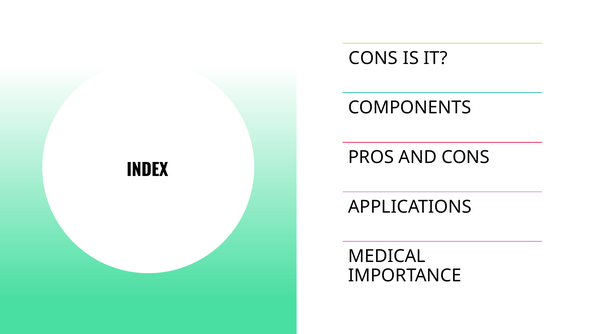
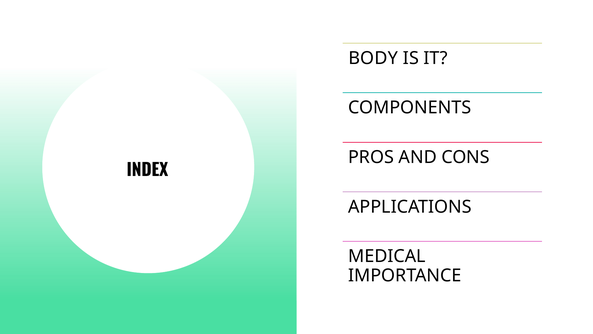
CONS at (373, 58): CONS -> BODY
